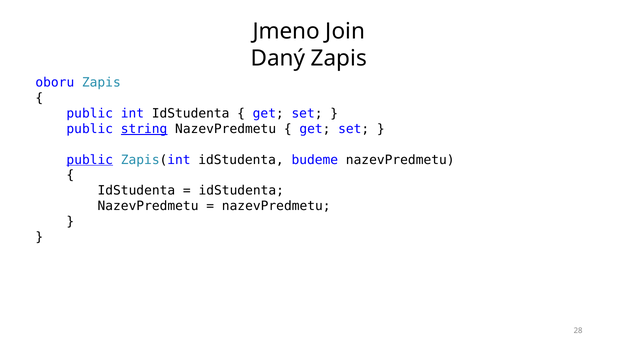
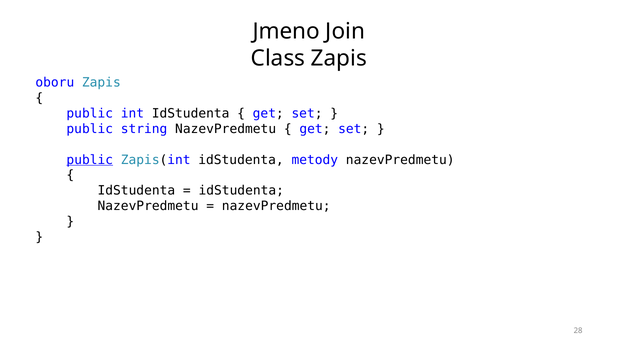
Daný: Daný -> Class
string underline: present -> none
budeme: budeme -> metody
